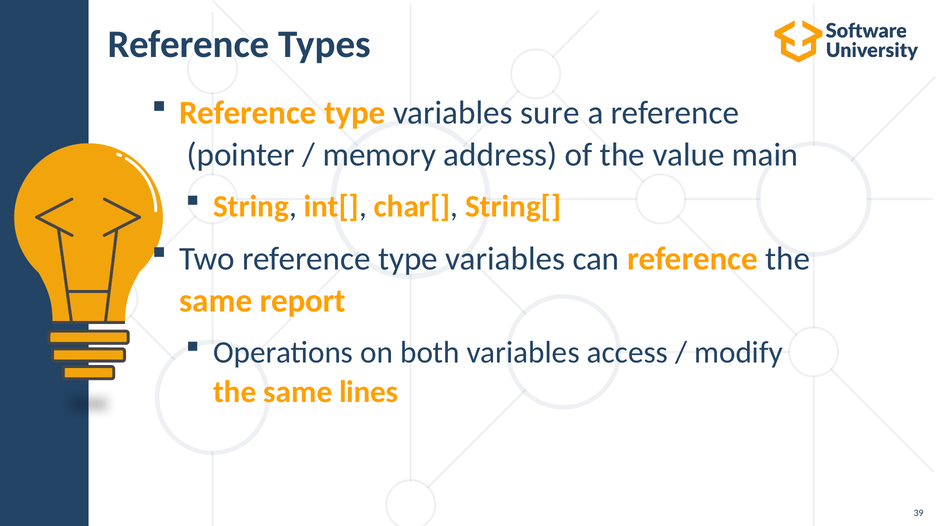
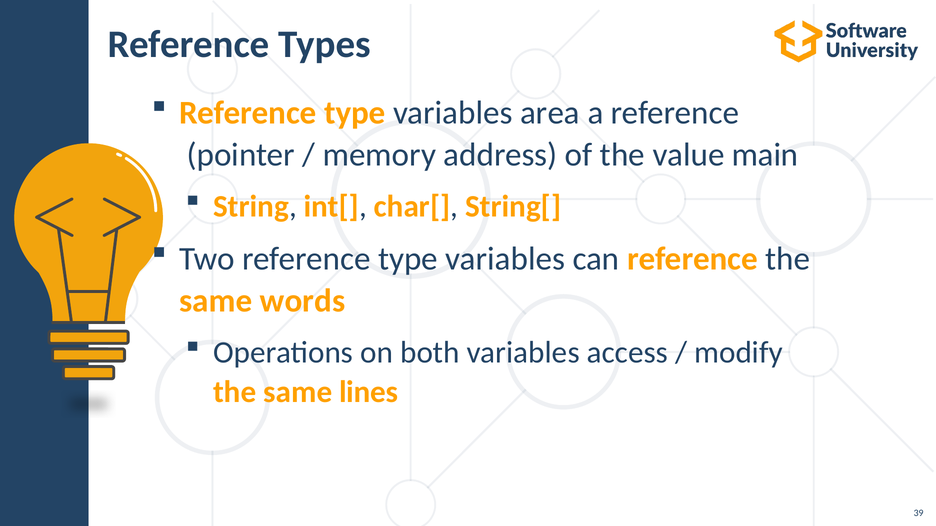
sure: sure -> area
report: report -> words
